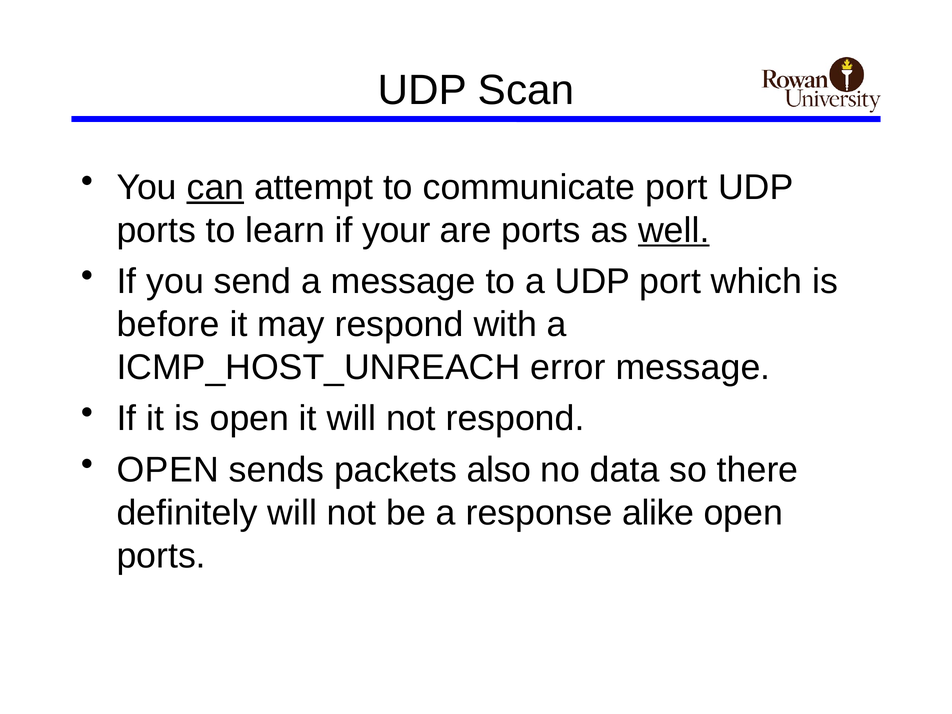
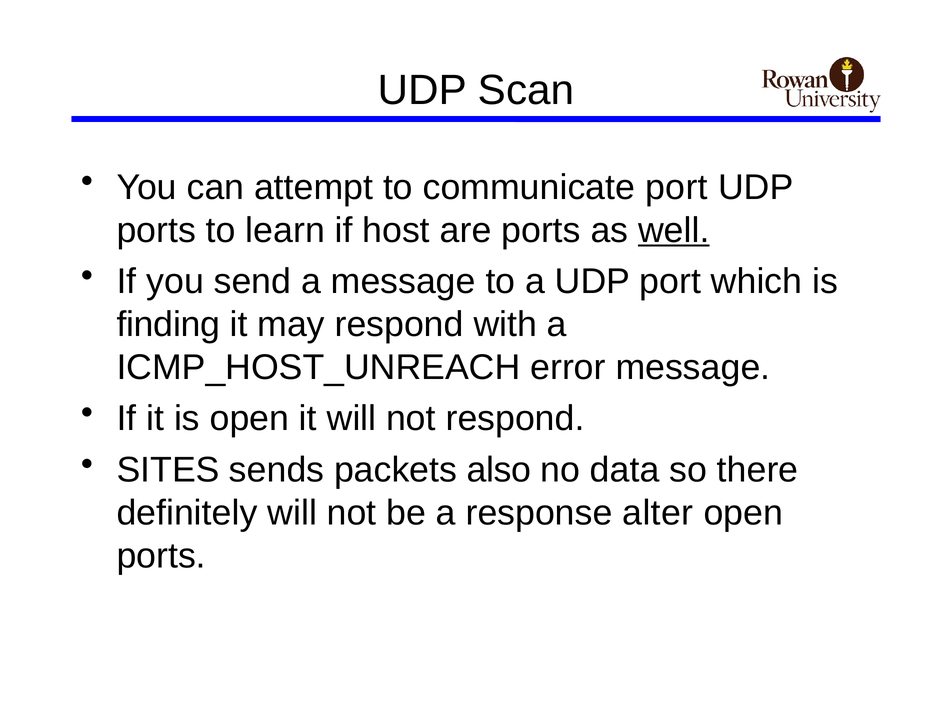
can underline: present -> none
your: your -> host
before: before -> finding
OPEN at (168, 470): OPEN -> SITES
alike: alike -> alter
